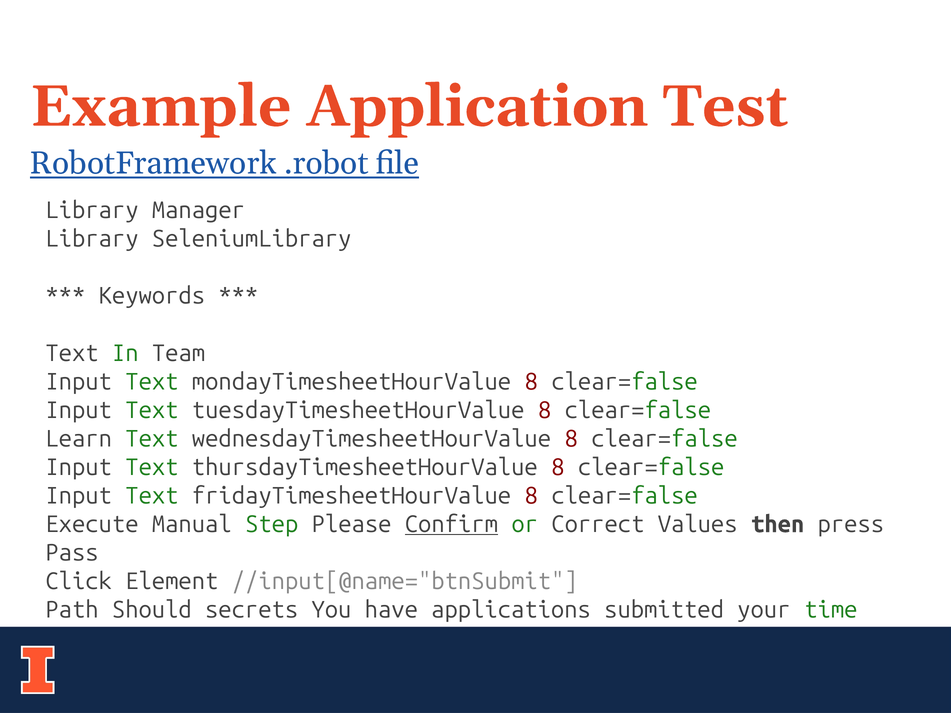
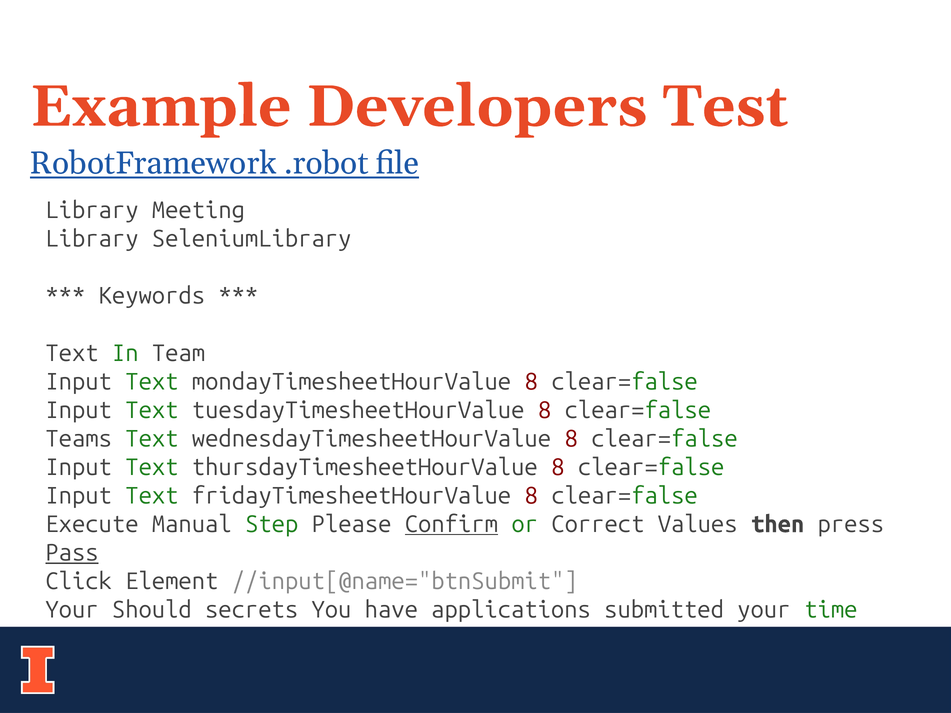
Application: Application -> Developers
Manager: Manager -> Meeting
Learn: Learn -> Teams
Pass underline: none -> present
Path at (72, 610): Path -> Your
